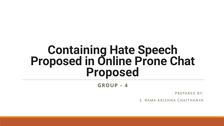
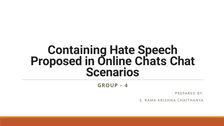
Prone: Prone -> Chats
Proposed at (113, 72): Proposed -> Scenarios
